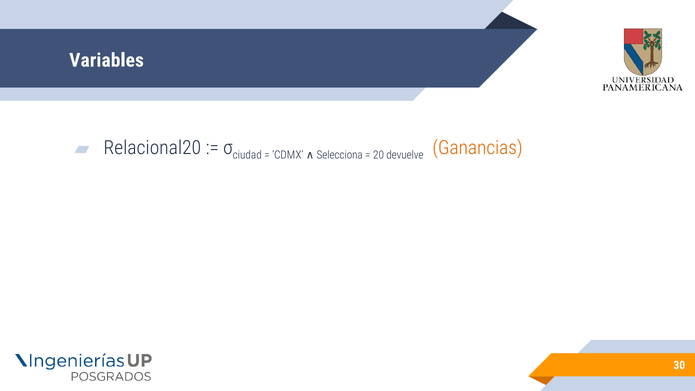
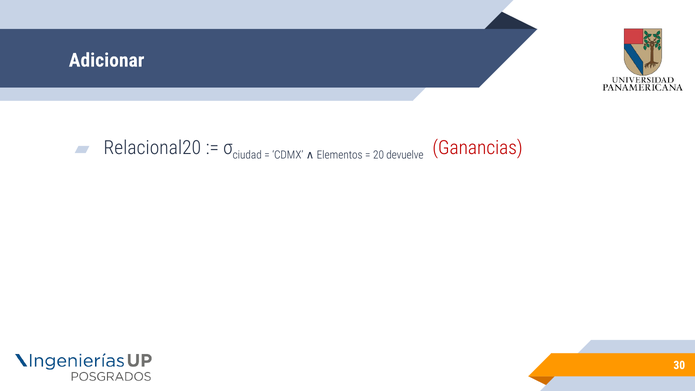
Variables: Variables -> Adicionar
Selecciona: Selecciona -> Elementos
Ganancias colour: orange -> red
